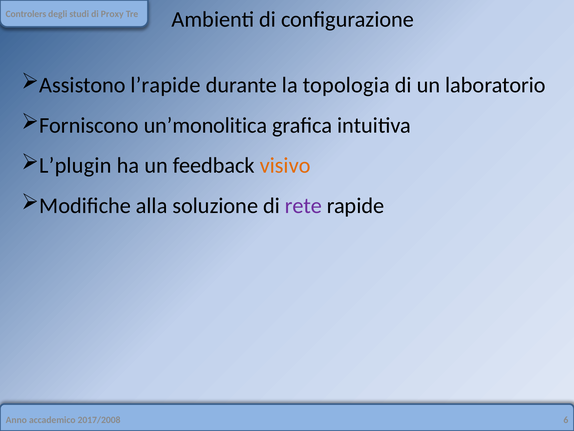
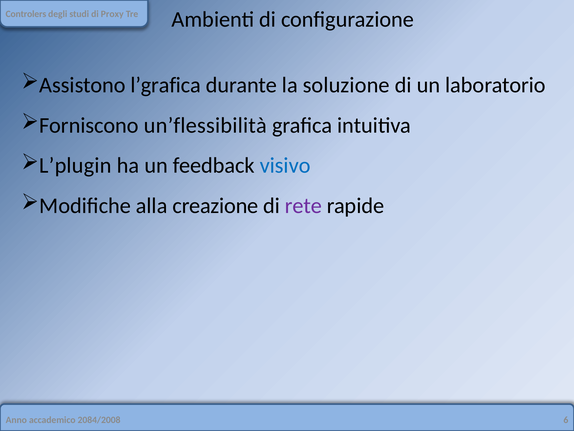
l’rapide: l’rapide -> l’grafica
topologia: topologia -> soluzione
un’monolitica: un’monolitica -> un’flessibilità
visivo colour: orange -> blue
soluzione: soluzione -> creazione
2017/2008: 2017/2008 -> 2084/2008
